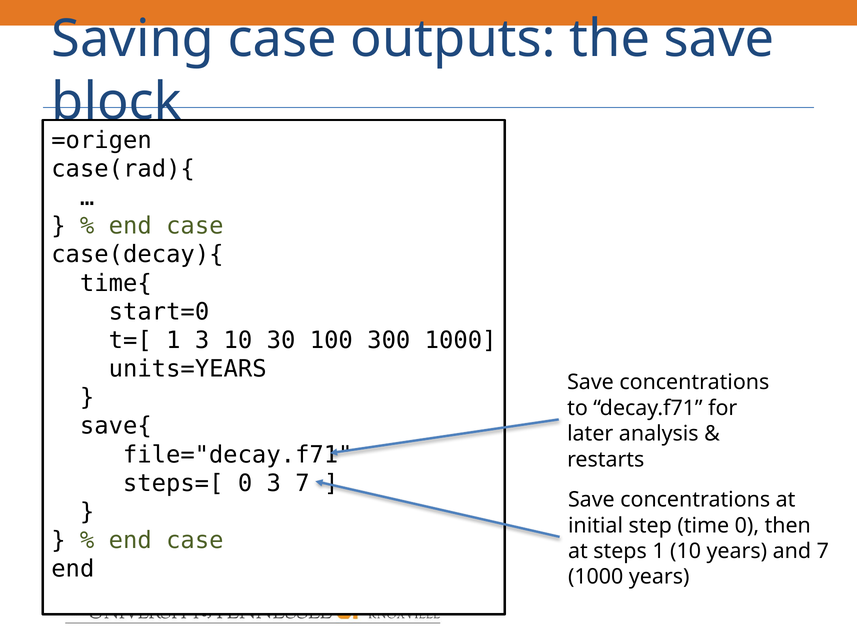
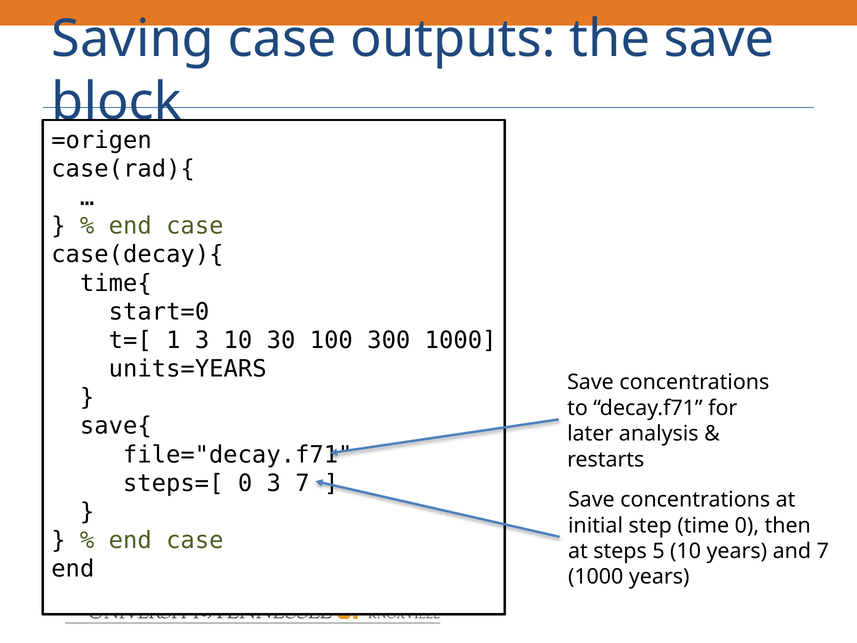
steps 1: 1 -> 5
